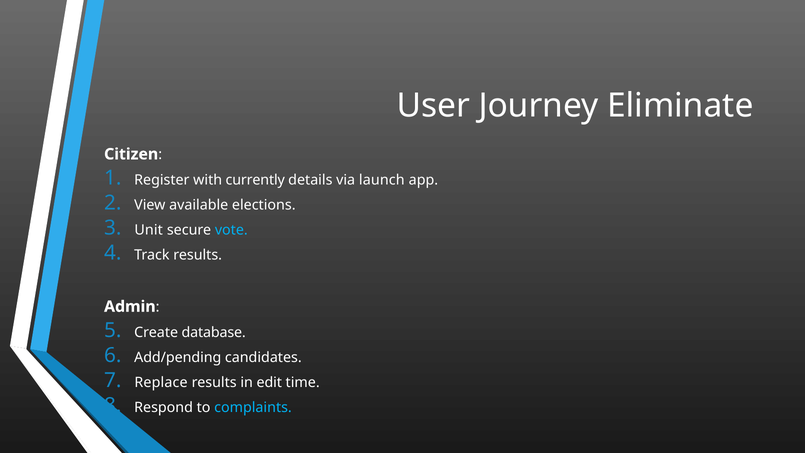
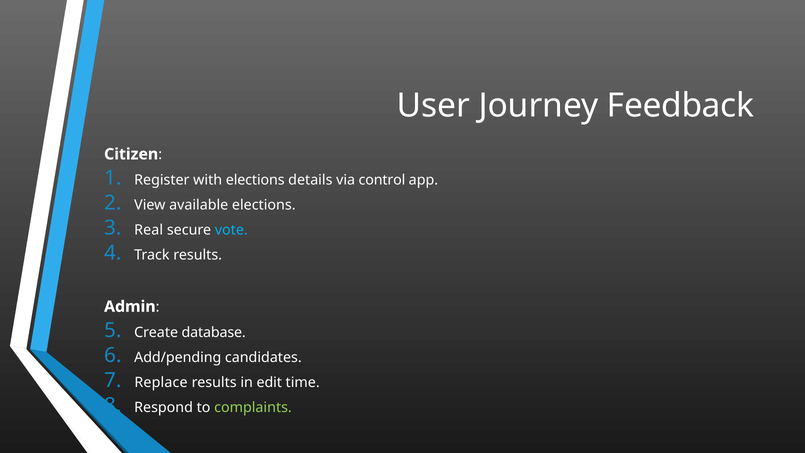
Eliminate: Eliminate -> Feedback
with currently: currently -> elections
launch: launch -> control
Unit: Unit -> Real
complaints colour: light blue -> light green
